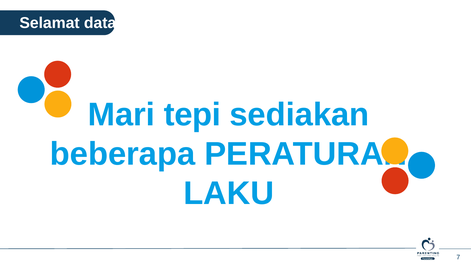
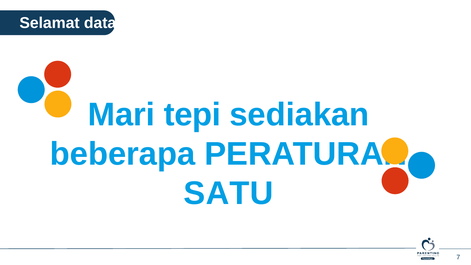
LAKU: LAKU -> SATU
